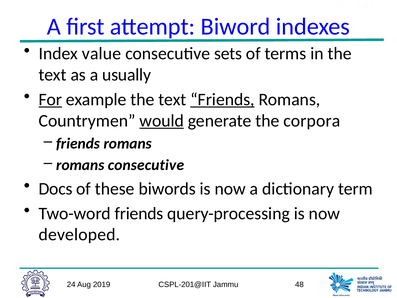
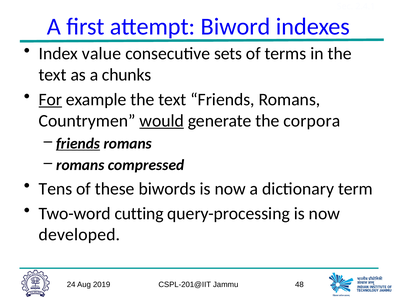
usually: usually -> chunks
Friends at (222, 99) underline: present -> none
friends at (78, 143) underline: none -> present
romans consecutive: consecutive -> compressed
Docs: Docs -> Tens
Two-word friends: friends -> cutting
